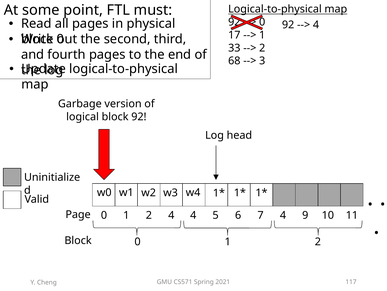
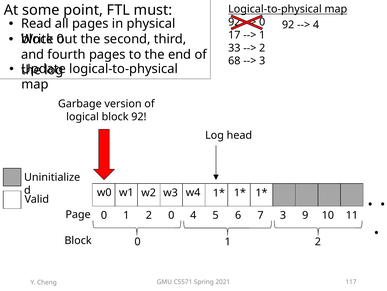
2 4: 4 -> 0
7 4: 4 -> 3
